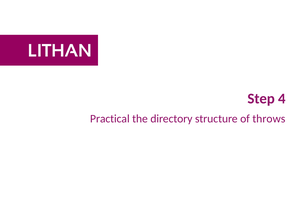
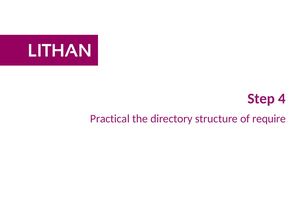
throws: throws -> require
